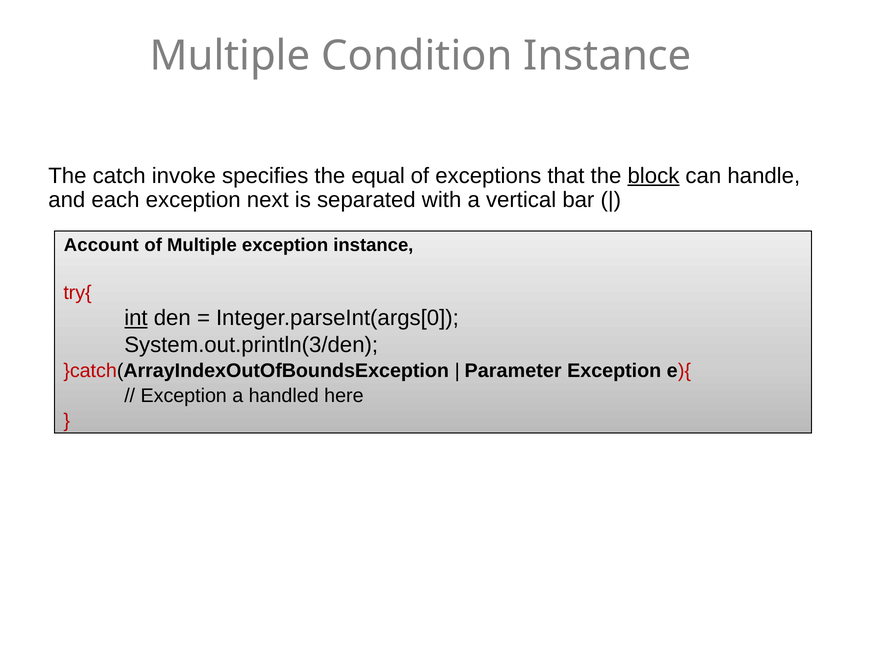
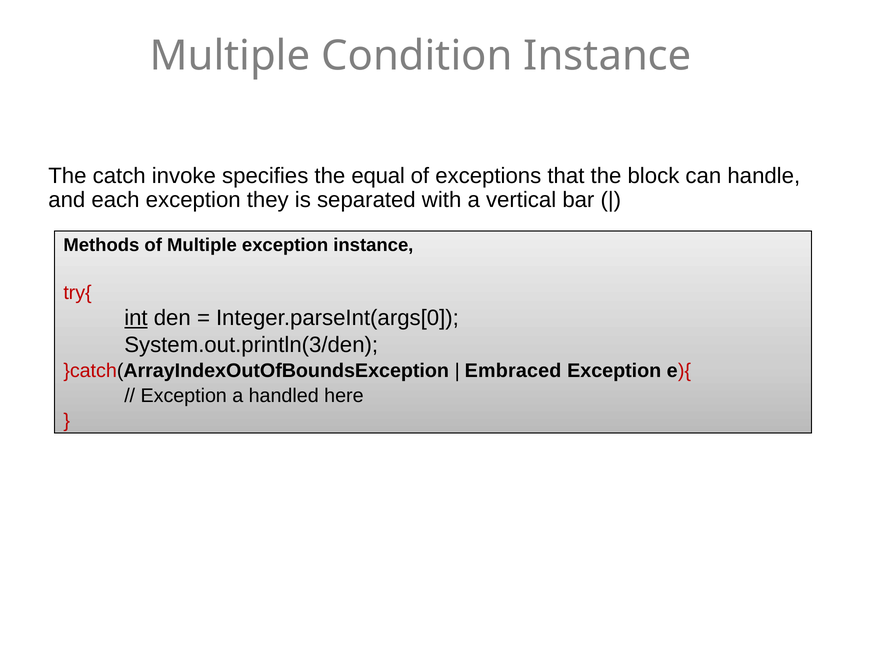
block underline: present -> none
next: next -> they
Account: Account -> Methods
Parameter: Parameter -> Embraced
